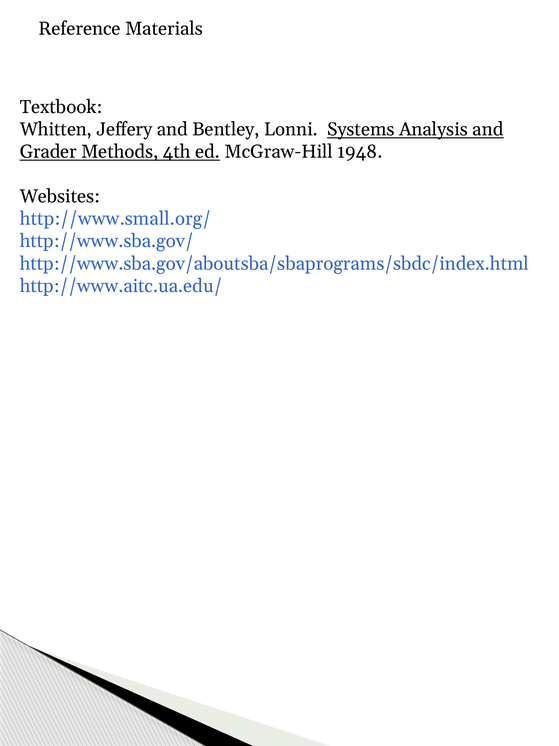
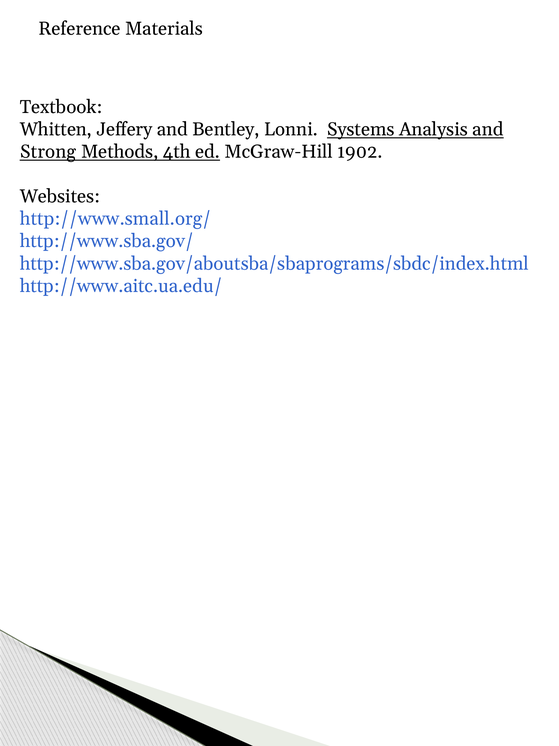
Grader: Grader -> Strong
1948: 1948 -> 1902
